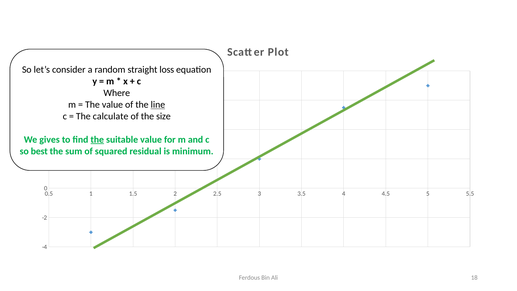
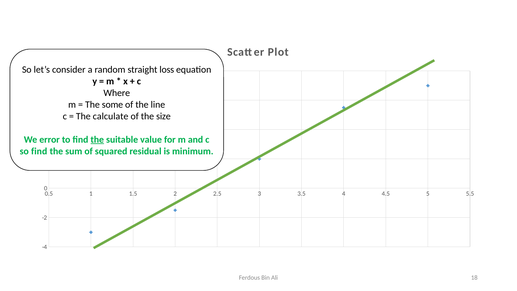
The value: value -> some
line underline: present -> none
gives: gives -> error
so best: best -> find
